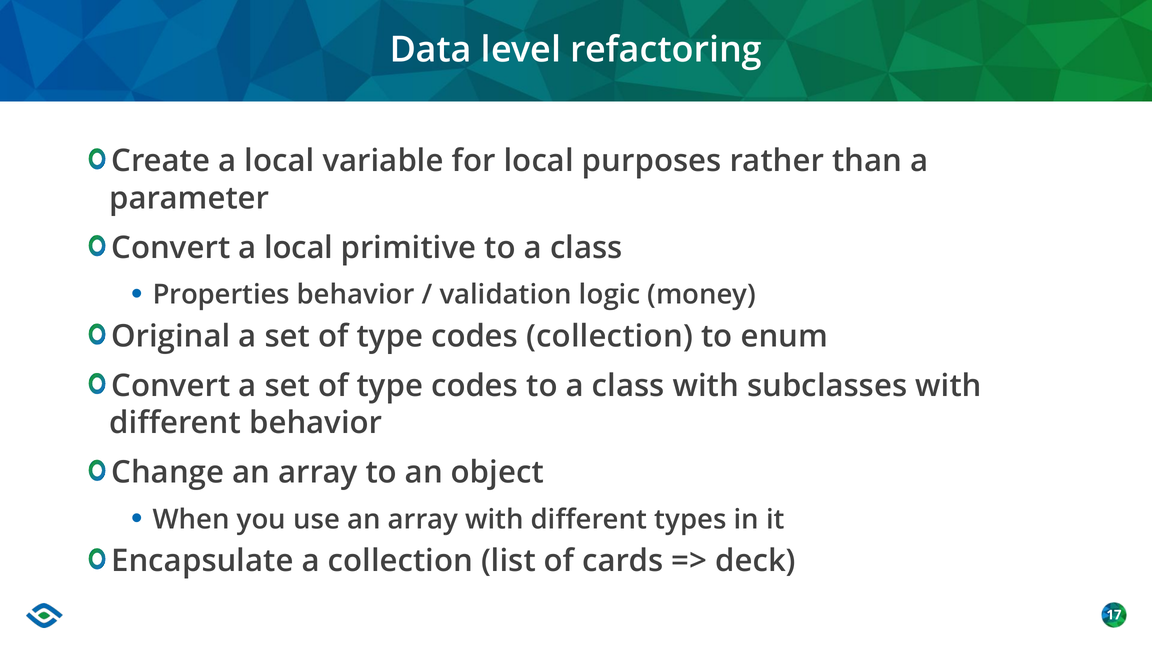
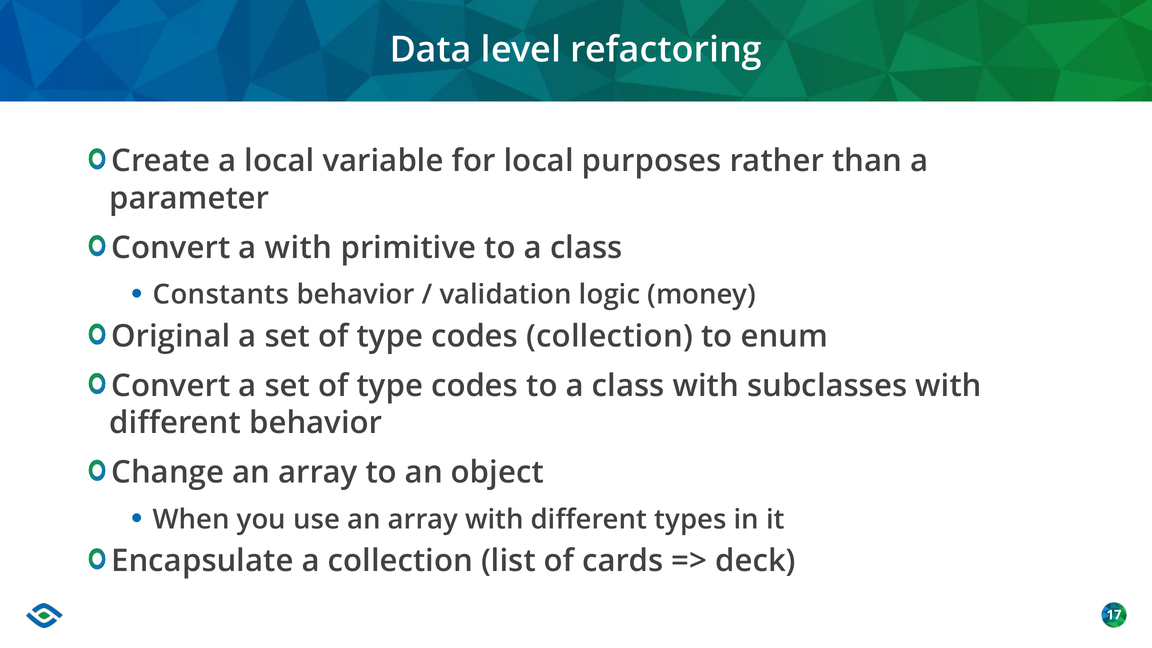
Convert a local: local -> with
Properties: Properties -> Constants
